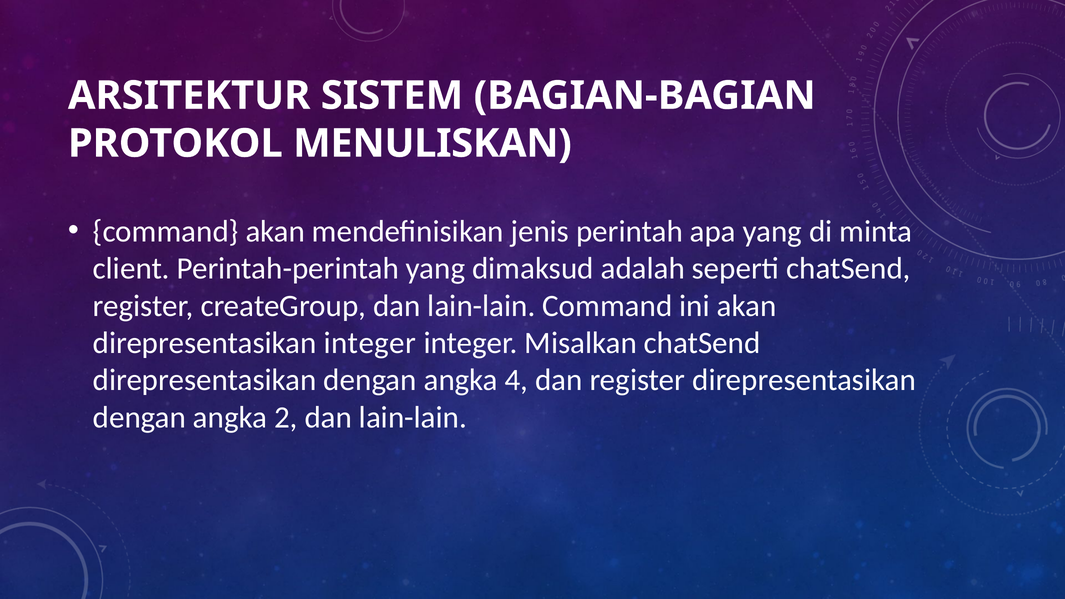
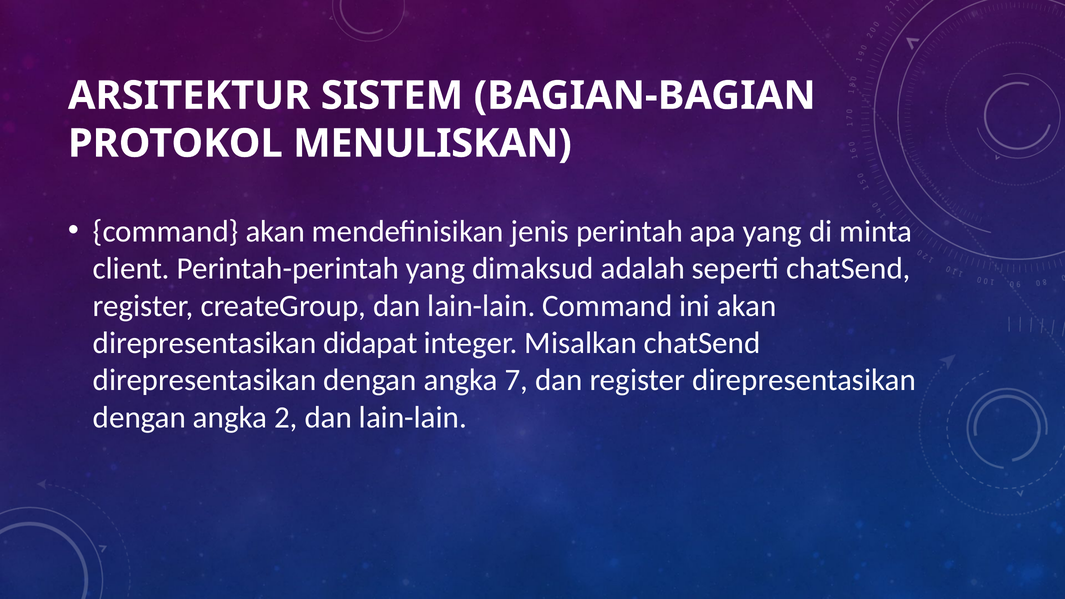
direpresentasikan integer: integer -> didapat
4: 4 -> 7
